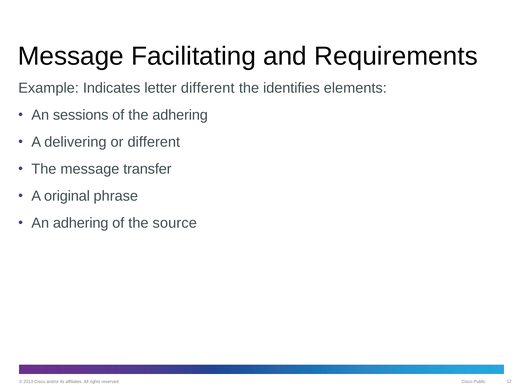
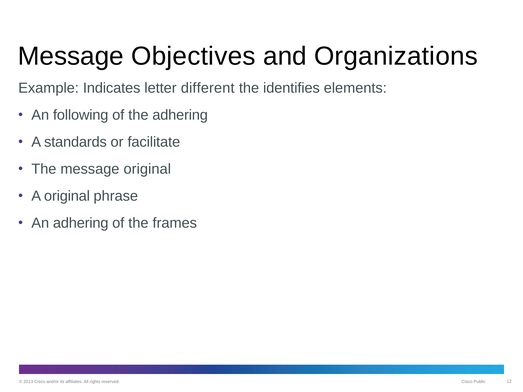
Facilitating: Facilitating -> Objectives
Requirements: Requirements -> Organizations
sessions: sessions -> following
delivering: delivering -> standards
or different: different -> facilitate
message transfer: transfer -> original
source: source -> frames
